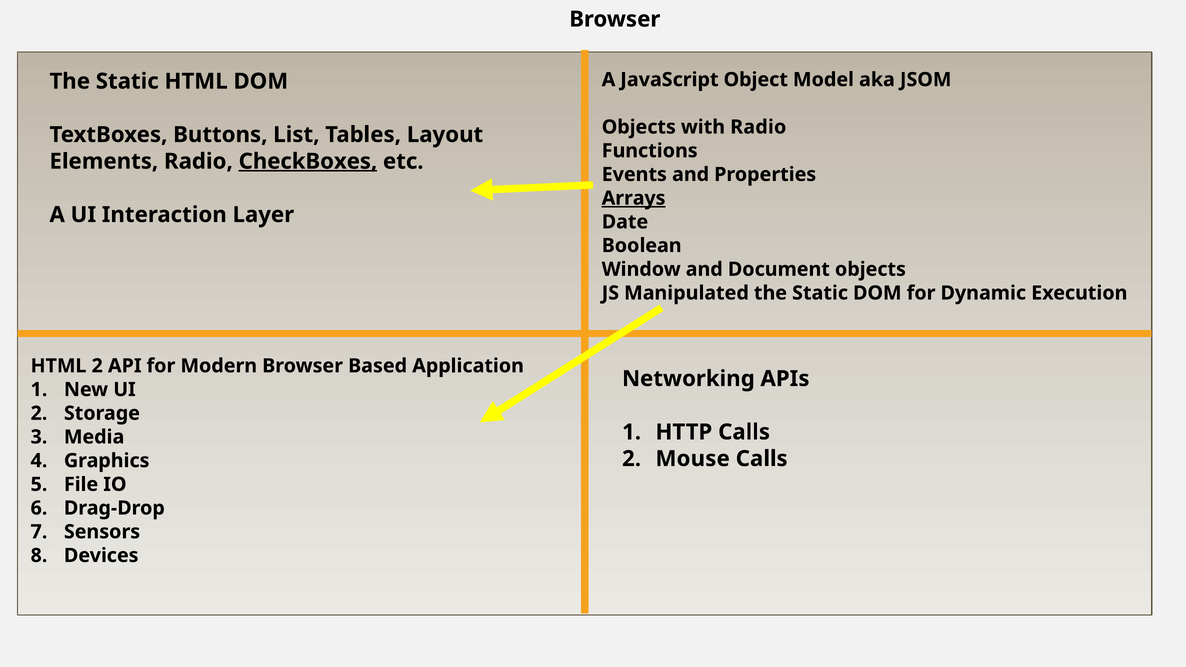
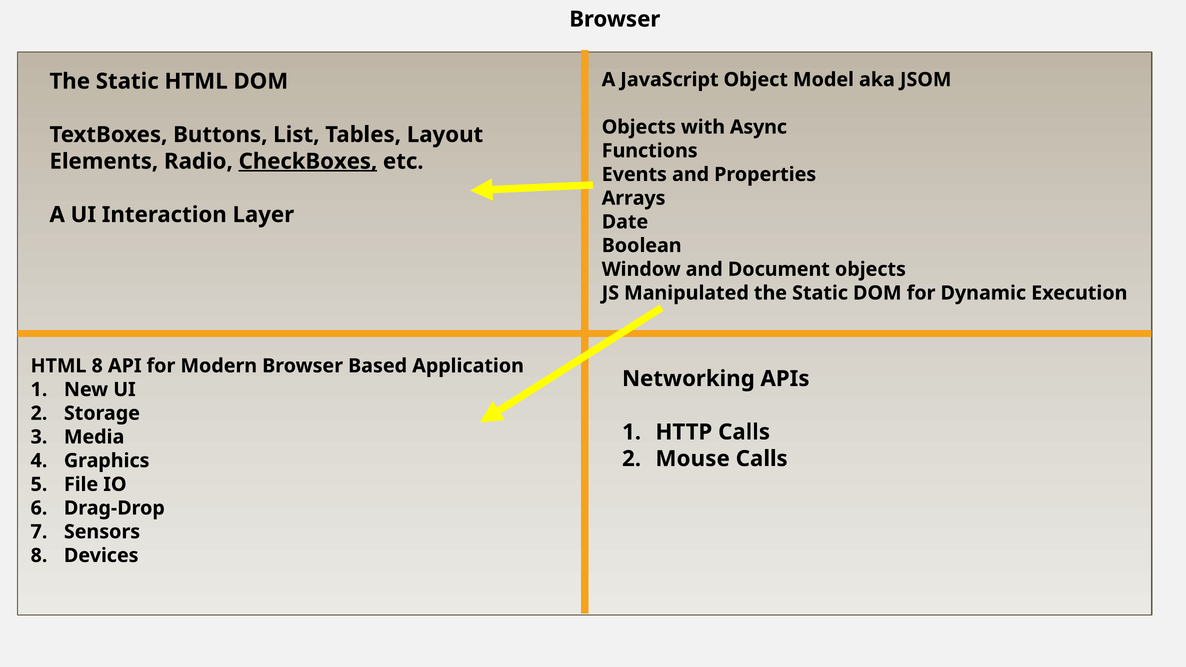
with Radio: Radio -> Async
Arrays underline: present -> none
HTML 2: 2 -> 8
